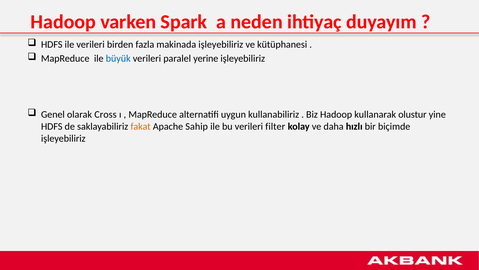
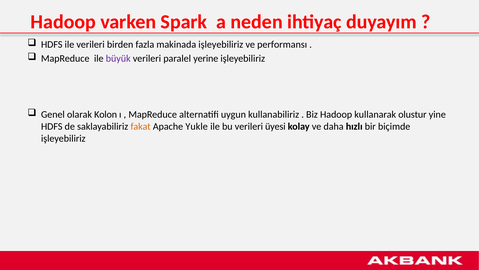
kütüphanesi: kütüphanesi -> performansı
büyük colour: blue -> purple
Cross: Cross -> Kolon
Sahip: Sahip -> Yukle
filter: filter -> üyesi
